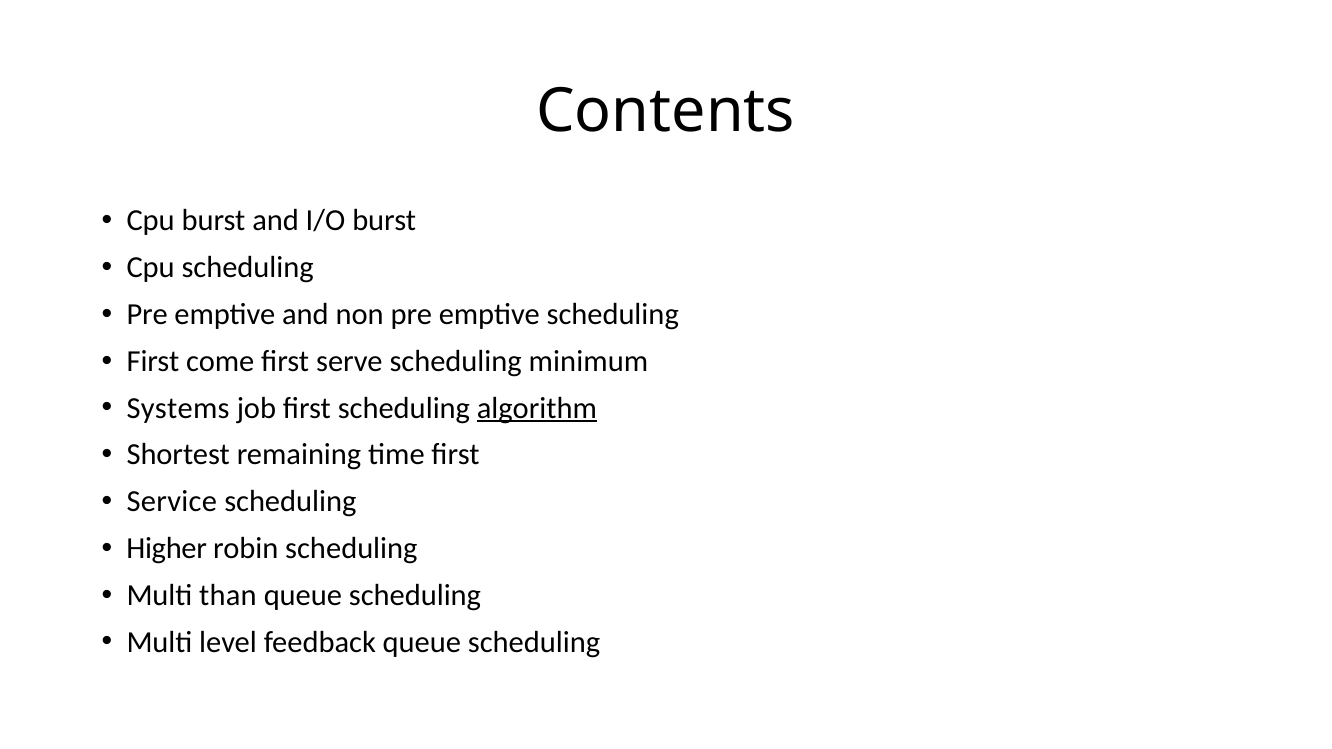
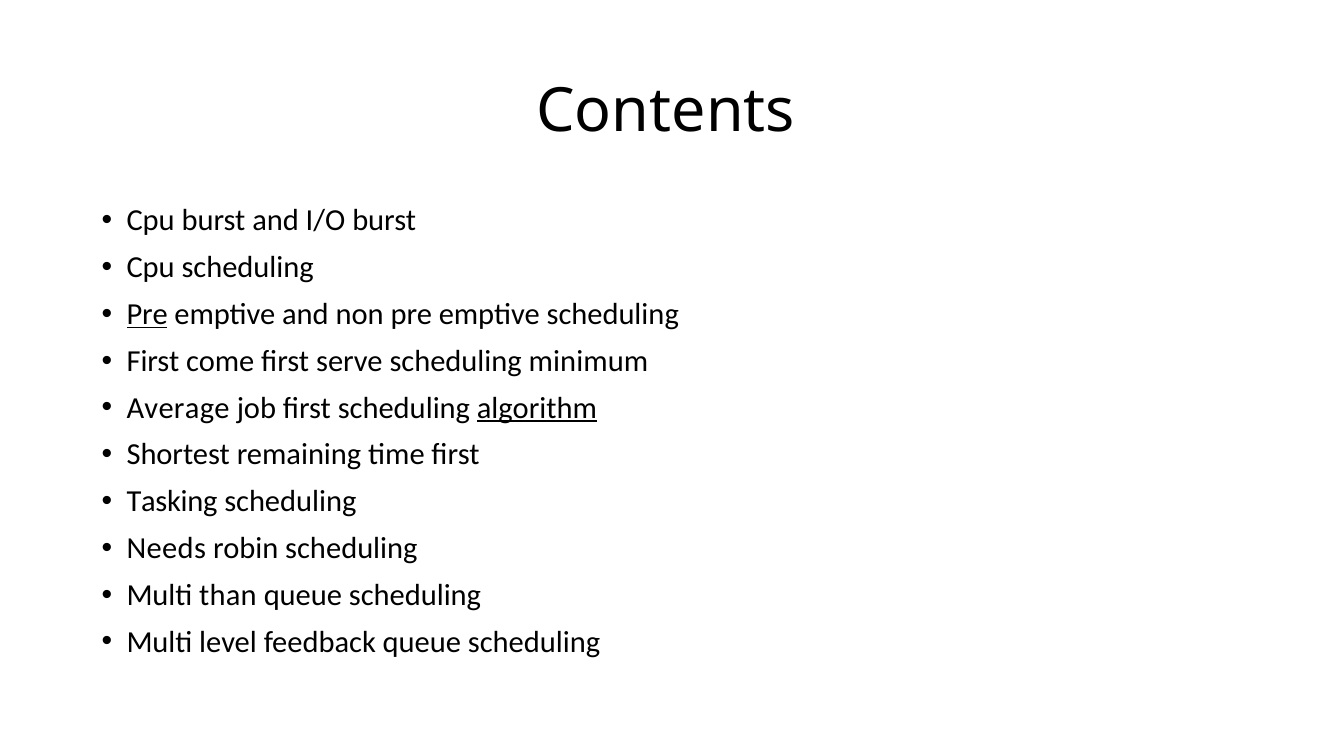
Pre at (147, 314) underline: none -> present
Systems: Systems -> Average
Service: Service -> Tasking
Higher: Higher -> Needs
